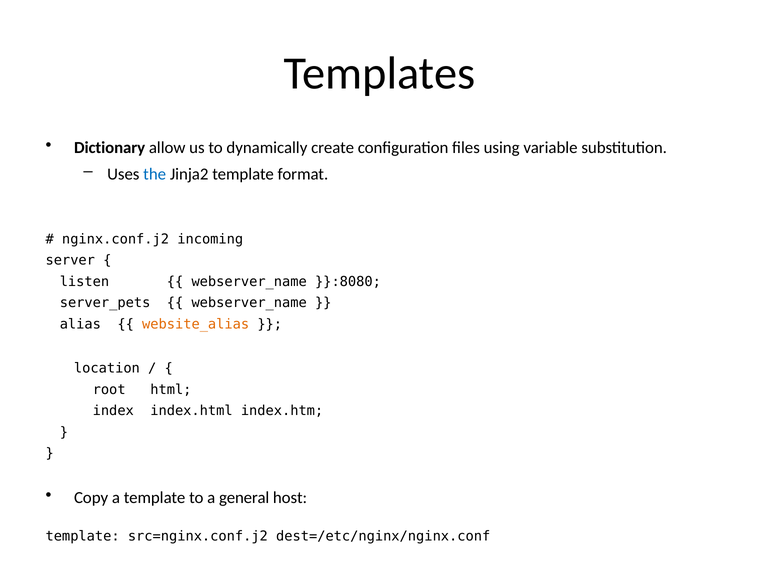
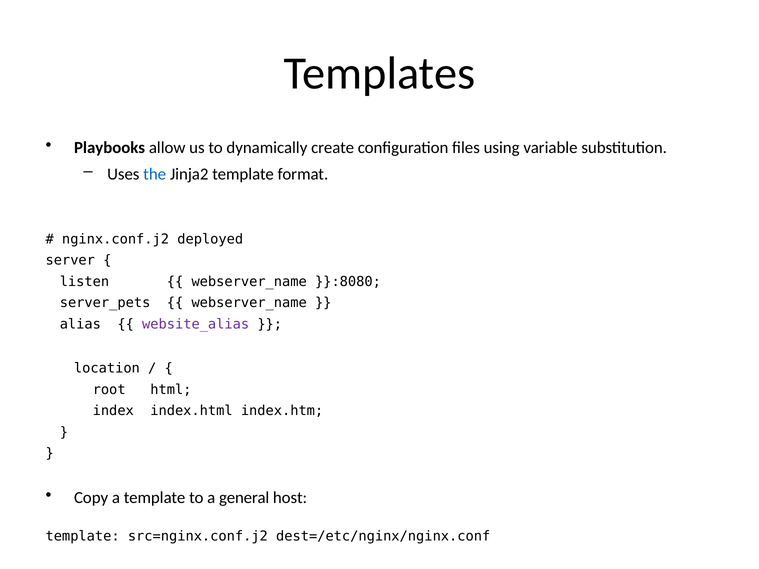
Dictionary: Dictionary -> Playbooks
incoming: incoming -> deployed
website_alias colour: orange -> purple
